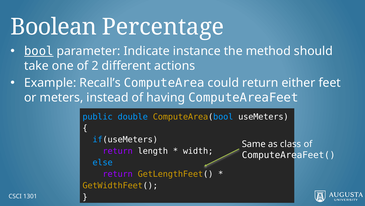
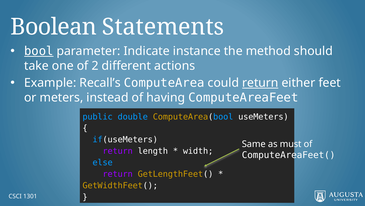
Percentage: Percentage -> Statements
return at (260, 83) underline: none -> present
class: class -> must
